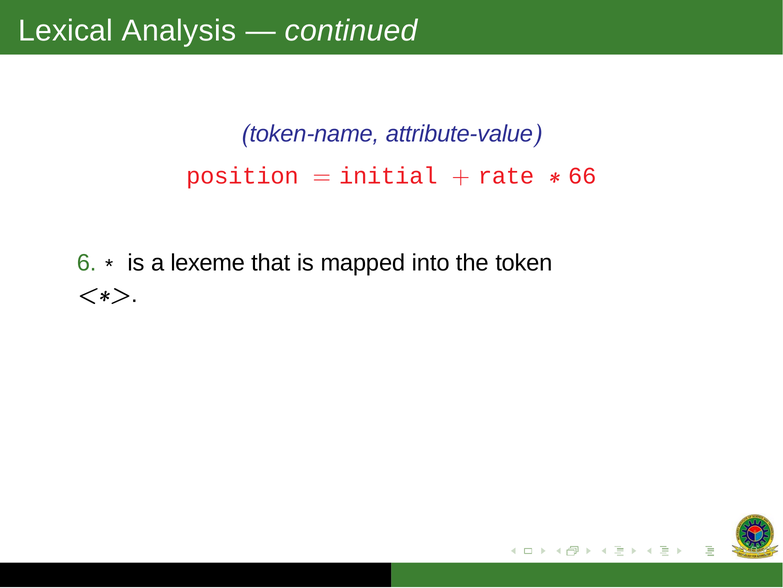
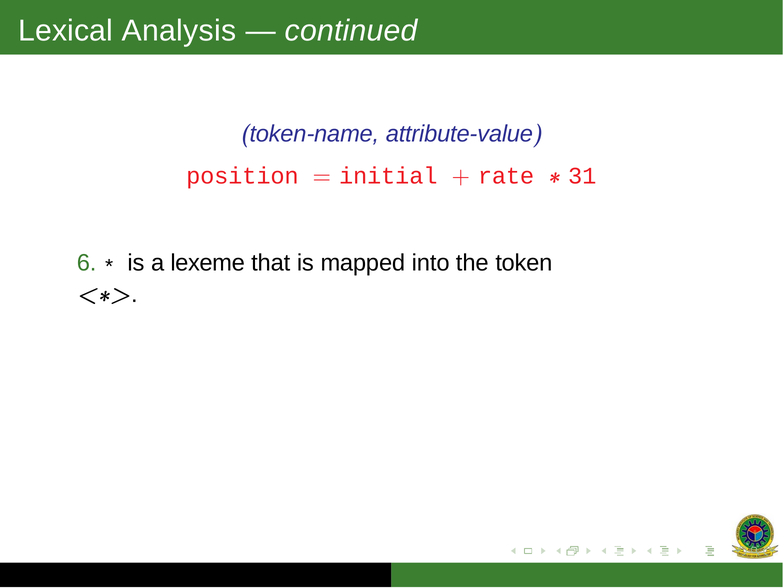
66: 66 -> 31
